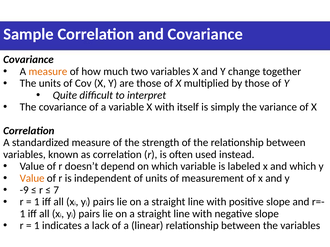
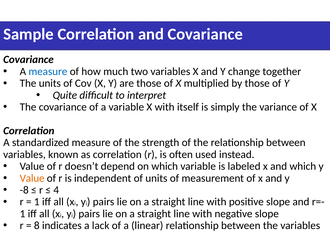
measure at (48, 72) colour: orange -> blue
-9: -9 -> -8
7: 7 -> 4
1 at (37, 226): 1 -> 8
